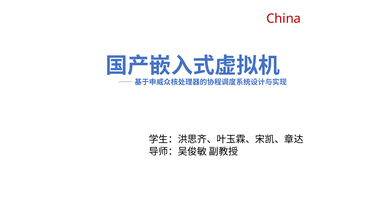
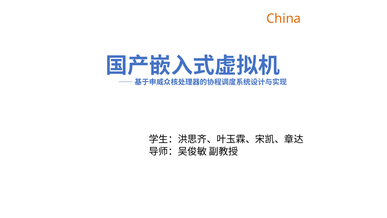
China colour: red -> orange
